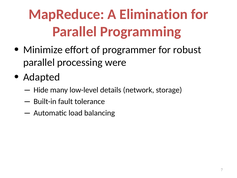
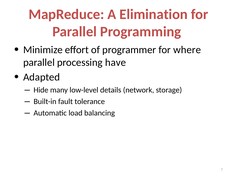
robust: robust -> where
were: were -> have
